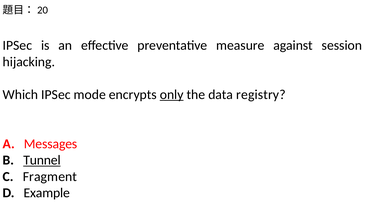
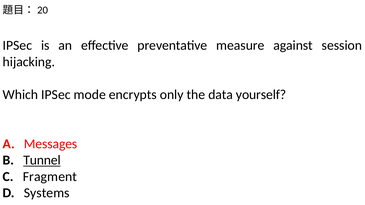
only underline: present -> none
registry: registry -> yourself
Example: Example -> Systems
